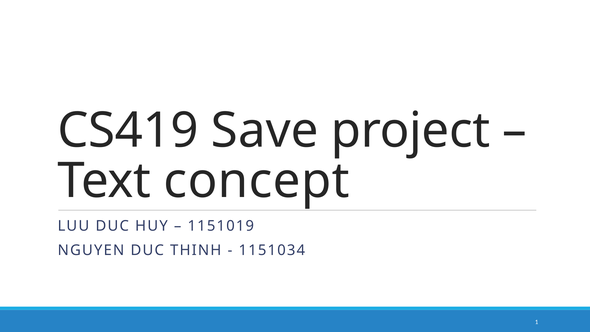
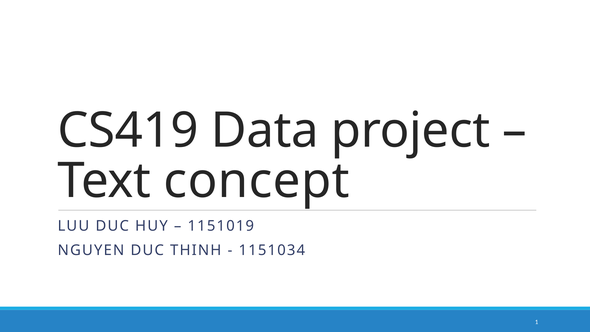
Save: Save -> Data
